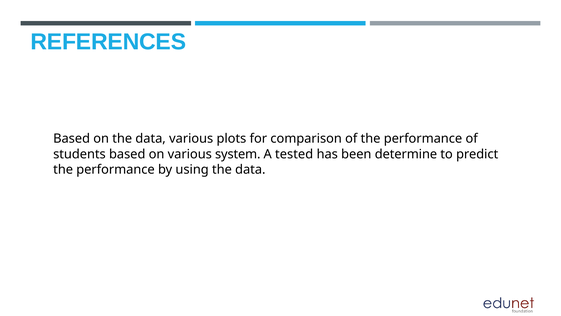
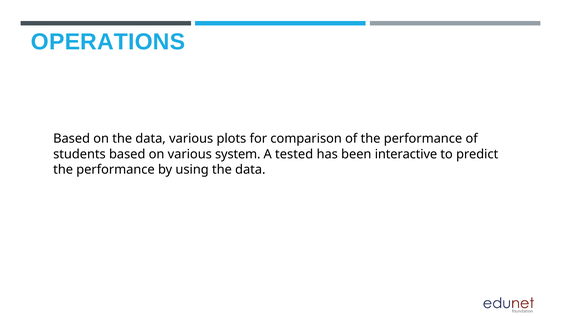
REFERENCES: REFERENCES -> OPERATIONS
determine: determine -> interactive
